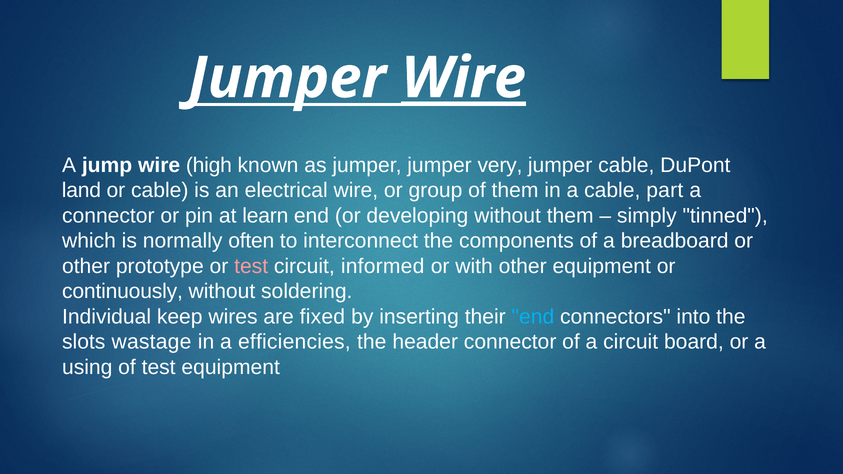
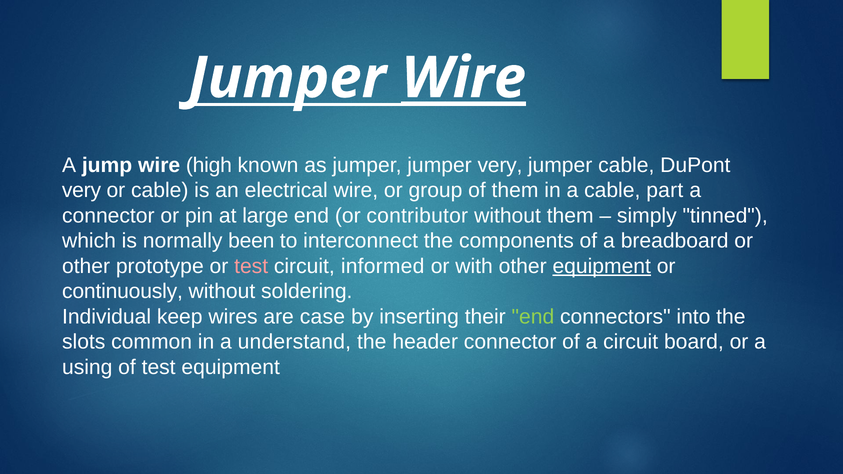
land at (81, 190): land -> very
learn: learn -> large
developing: developing -> contributor
often: often -> been
equipment at (602, 266) underline: none -> present
fixed: fixed -> case
end at (533, 317) colour: light blue -> light green
wastage: wastage -> common
efficiencies: efficiencies -> understand
